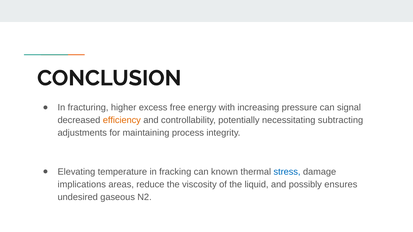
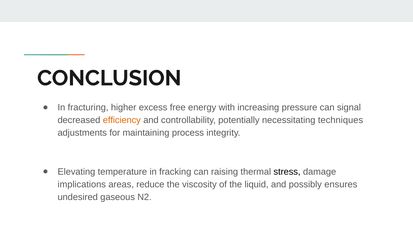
subtracting: subtracting -> techniques
known: known -> raising
stress colour: blue -> black
